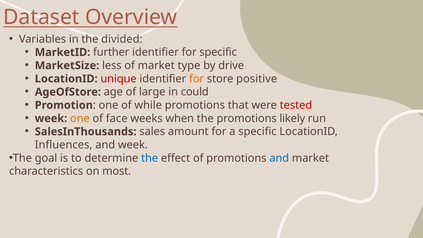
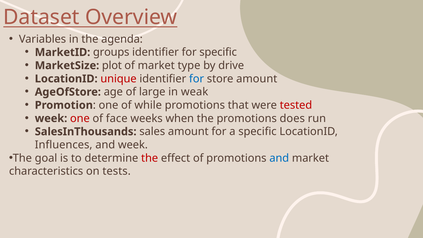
divided: divided -> agenda
further: further -> groups
less: less -> plot
for at (197, 79) colour: orange -> blue
store positive: positive -> amount
could: could -> weak
one at (80, 118) colour: orange -> red
likely: likely -> does
the at (150, 158) colour: blue -> red
most: most -> tests
